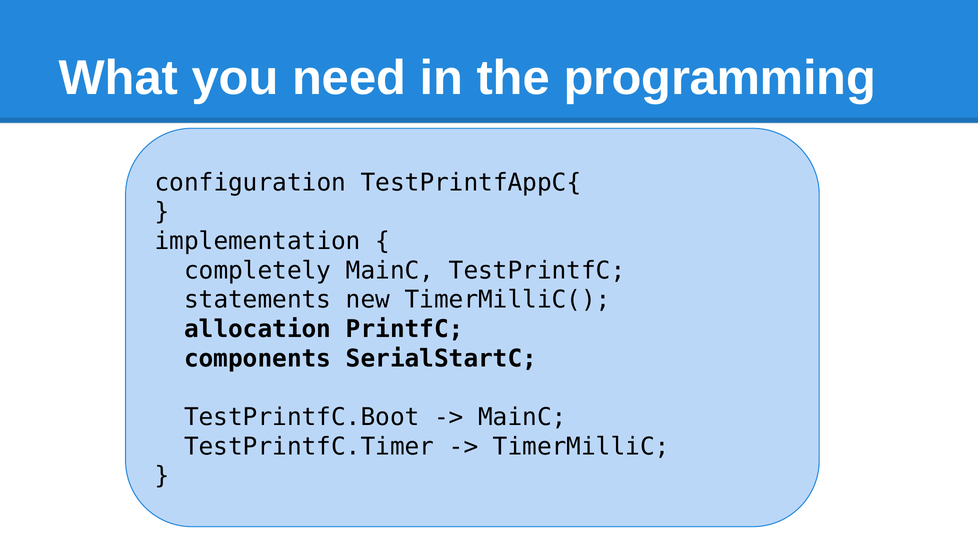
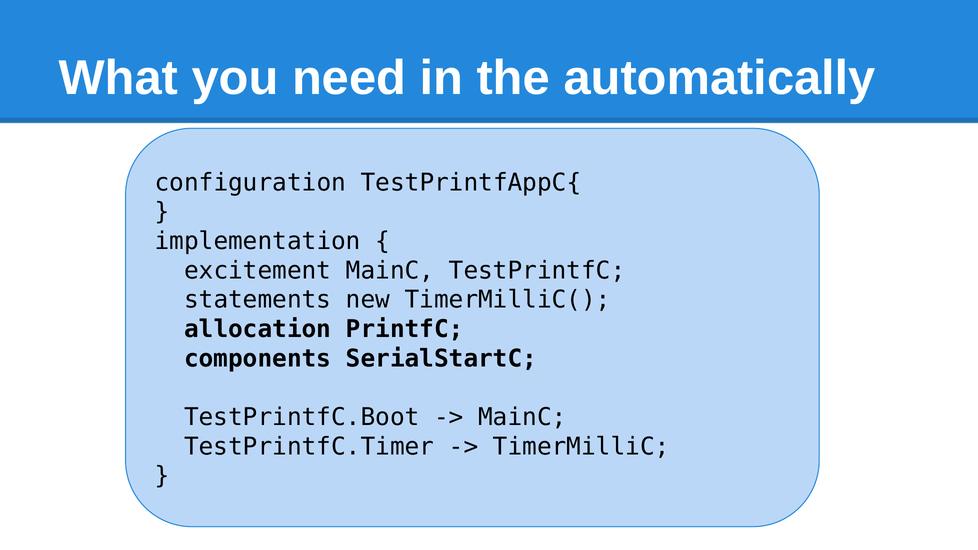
programming: programming -> automatically
completely: completely -> excitement
